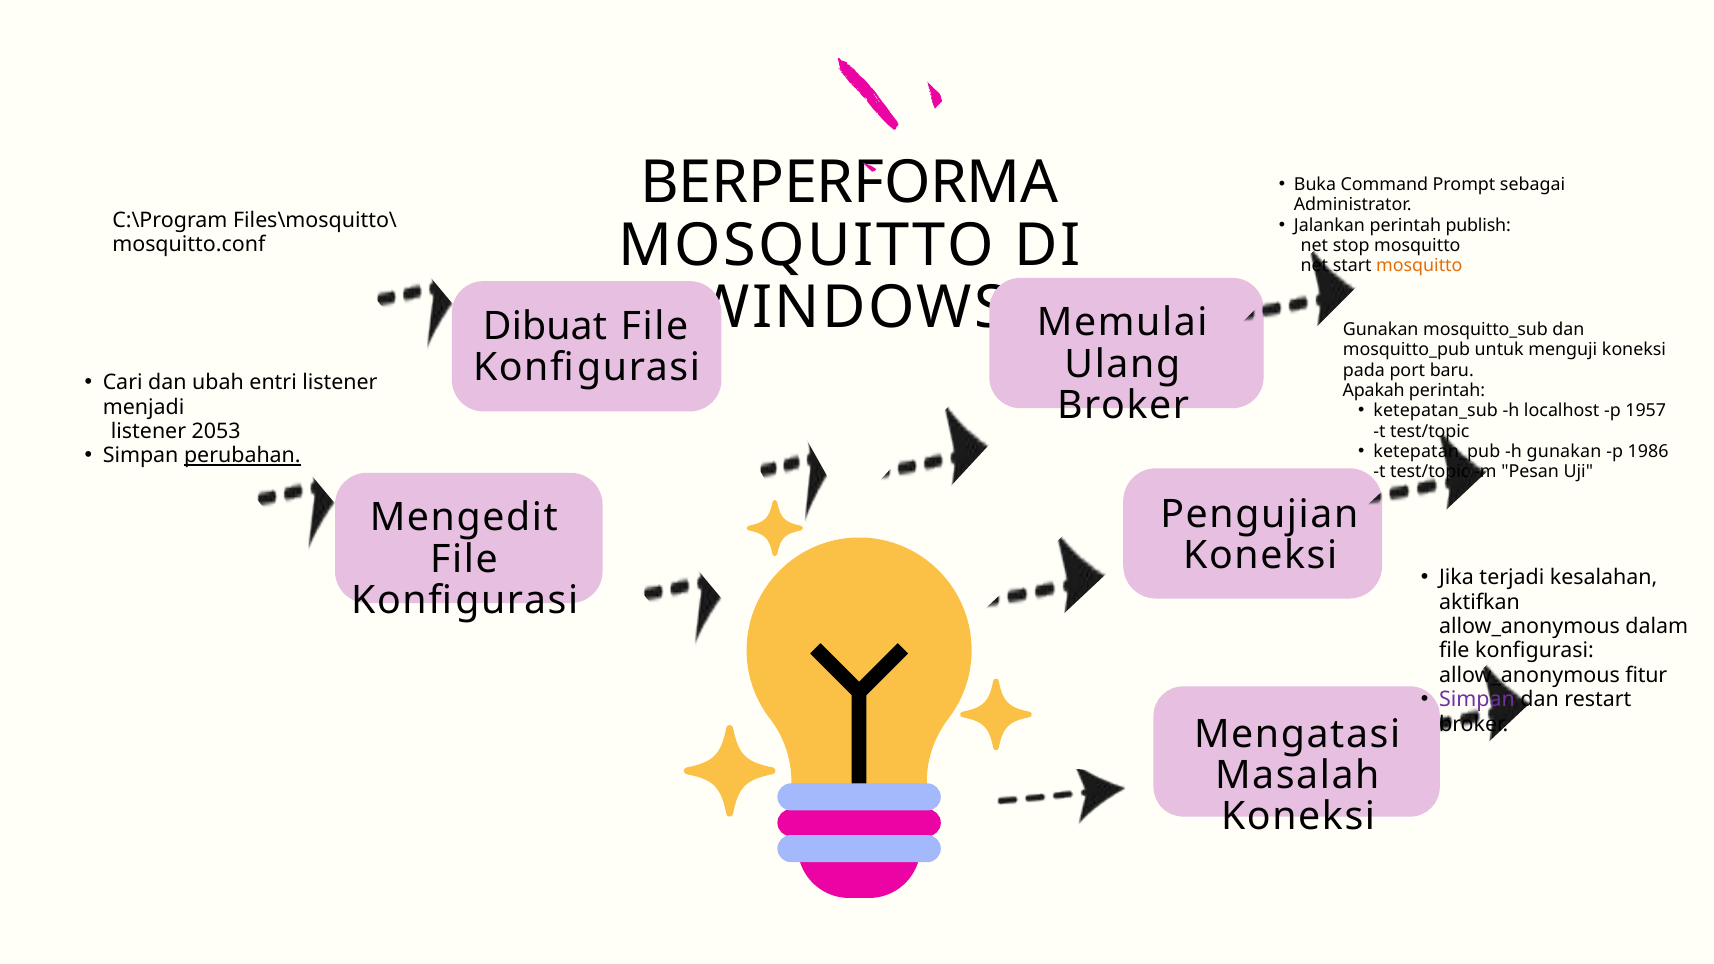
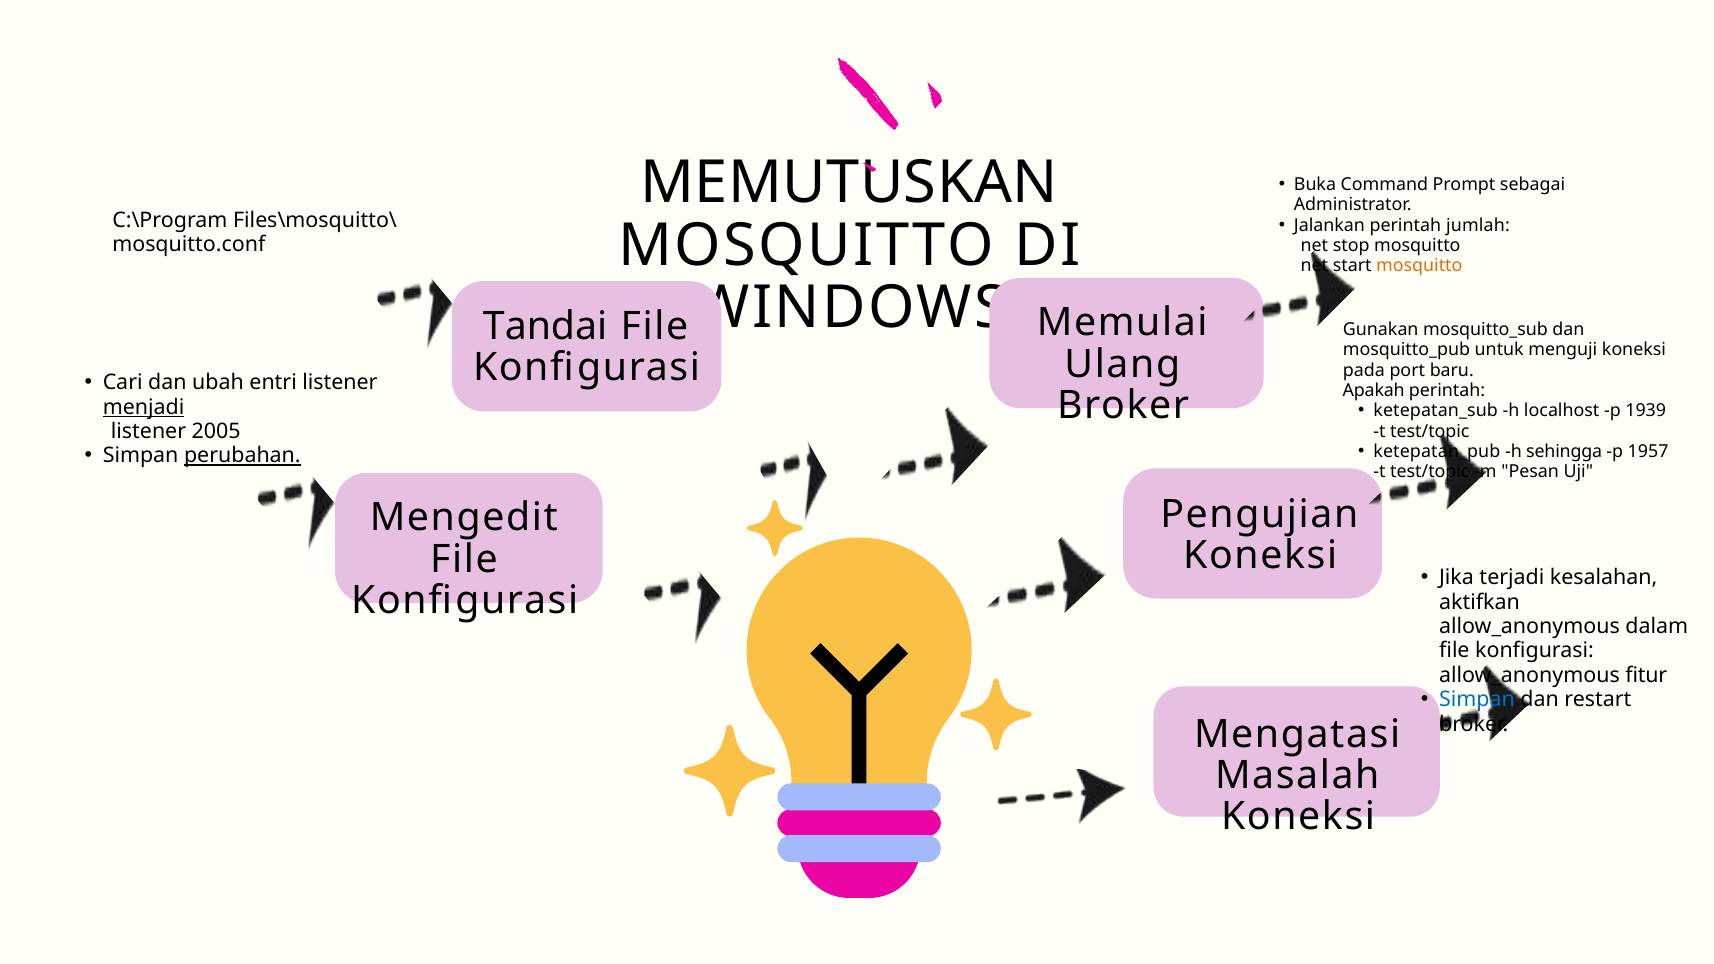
BERPERFORMA: BERPERFORMA -> MEMUTUSKAN
publish: publish -> jumlah
Dibuat: Dibuat -> Tandai
menjadi underline: none -> present
1957: 1957 -> 1939
2053: 2053 -> 2005
h gunakan: gunakan -> sehingga
1986: 1986 -> 1957
Simpan at (1477, 700) colour: purple -> blue
